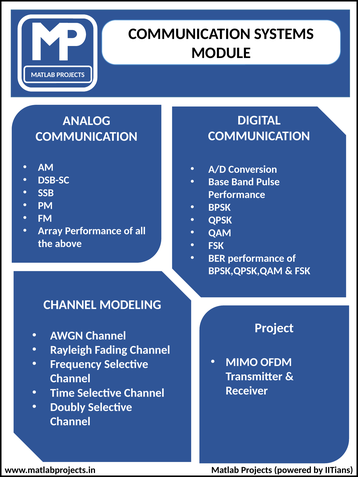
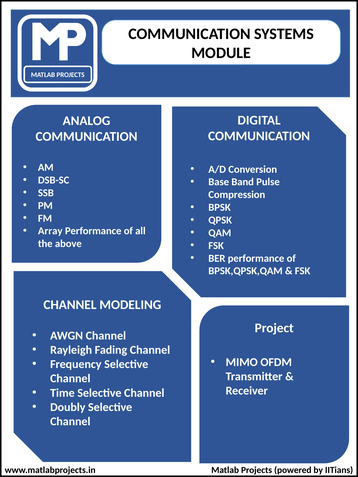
Performance at (237, 195): Performance -> Compression
